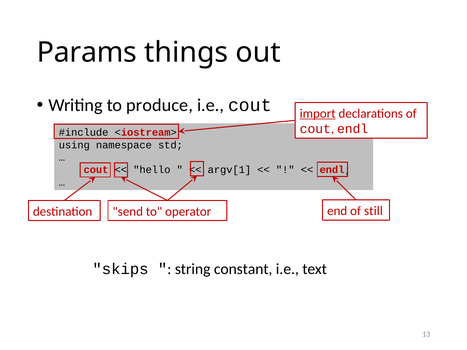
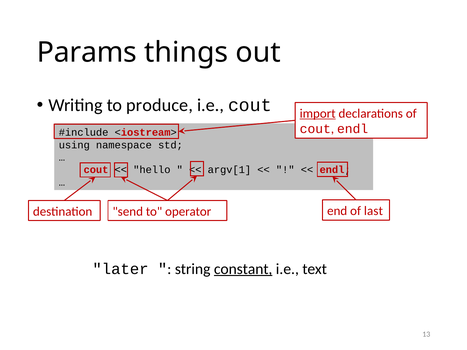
still: still -> last
skips: skips -> later
constant underline: none -> present
